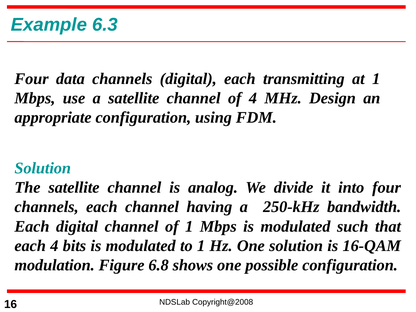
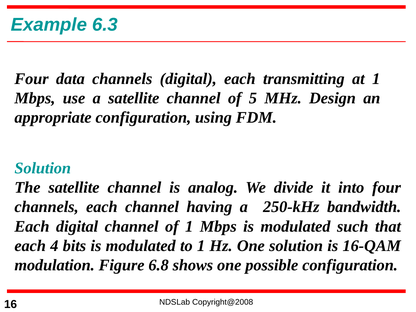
of 4: 4 -> 5
